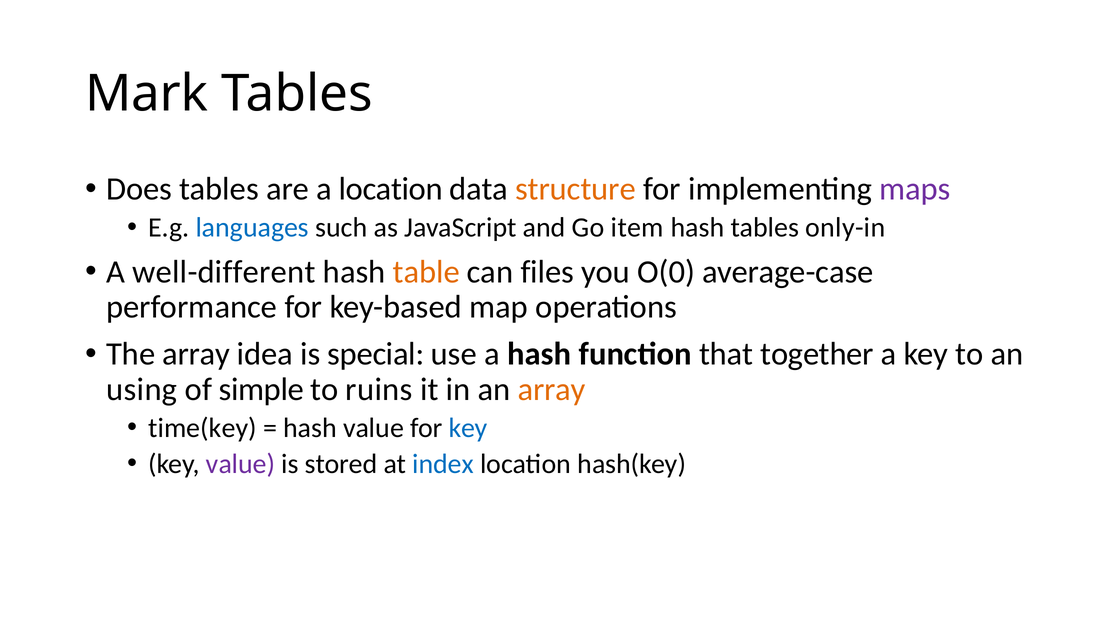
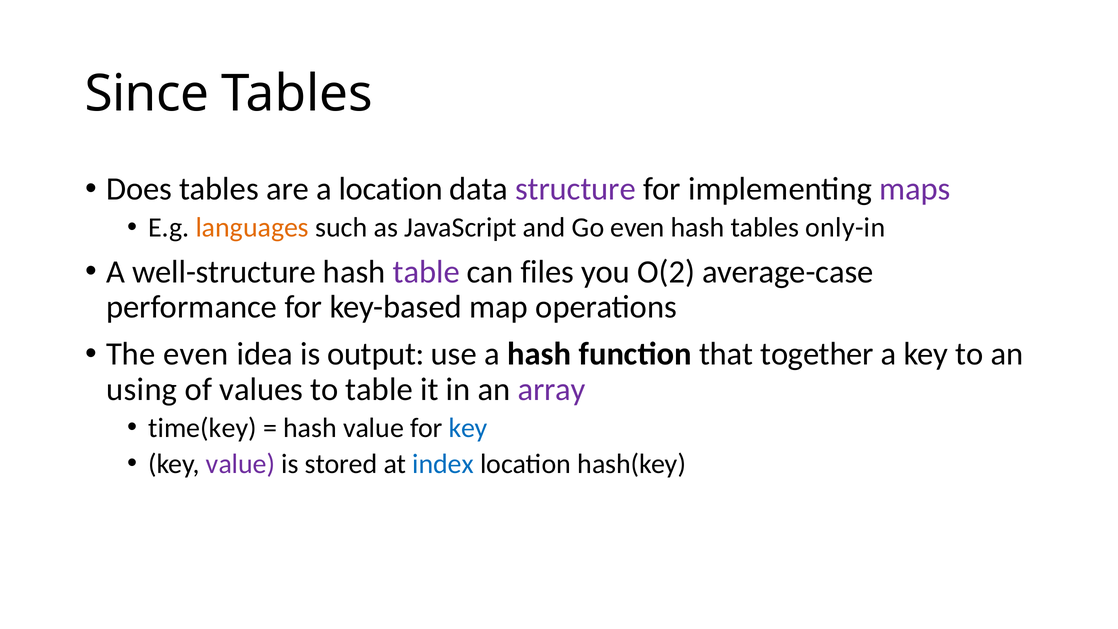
Mark: Mark -> Since
structure colour: orange -> purple
languages colour: blue -> orange
Go item: item -> even
well-different: well-different -> well-structure
table at (426, 272) colour: orange -> purple
O(0: O(0 -> O(2
The array: array -> even
special: special -> output
simple: simple -> values
to ruins: ruins -> table
array at (552, 389) colour: orange -> purple
